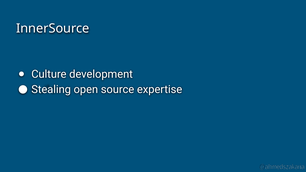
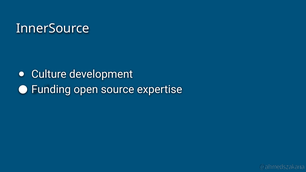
Stealing: Stealing -> Funding
